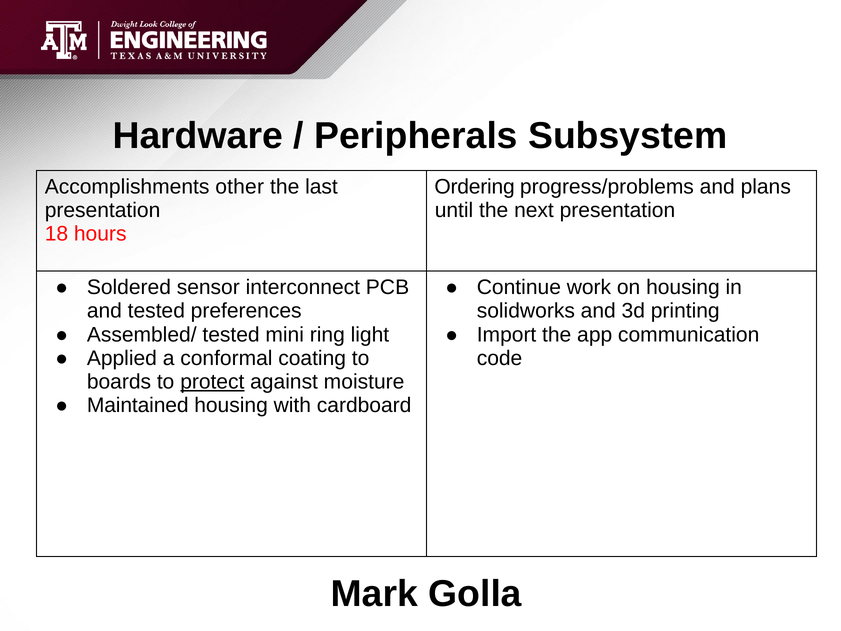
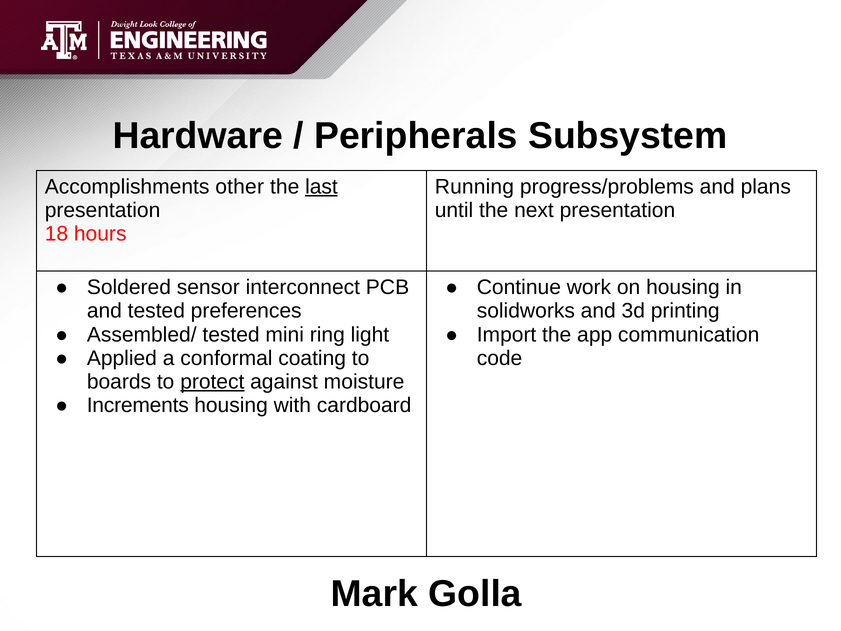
last underline: none -> present
Ordering: Ordering -> Running
Maintained: Maintained -> Increments
